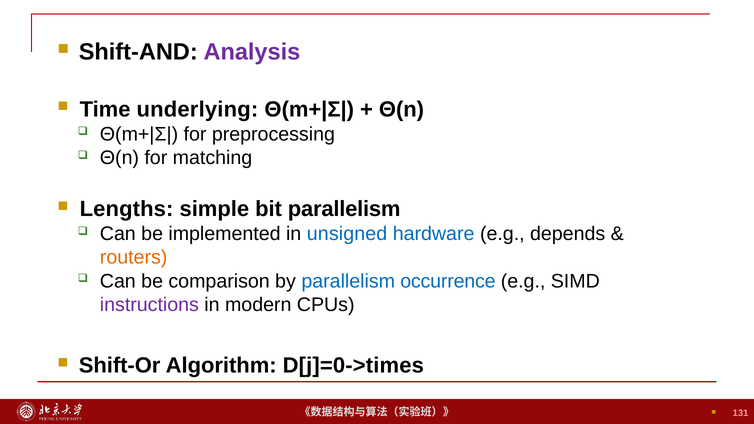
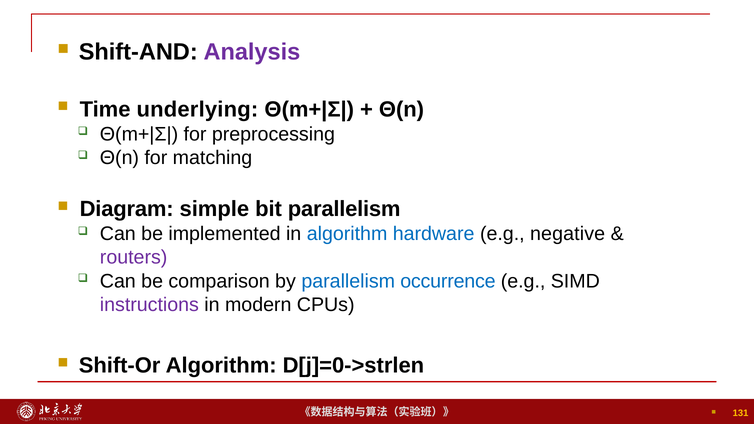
Lengths: Lengths -> Diagram
in unsigned: unsigned -> algorithm
depends: depends -> negative
routers colour: orange -> purple
D[j]=0->times: D[j]=0->times -> D[j]=0->strlen
131 colour: pink -> yellow
